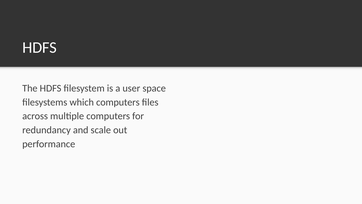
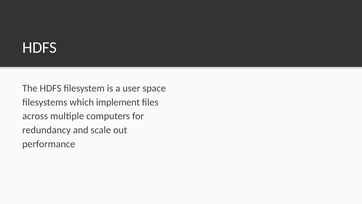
which computers: computers -> implement
